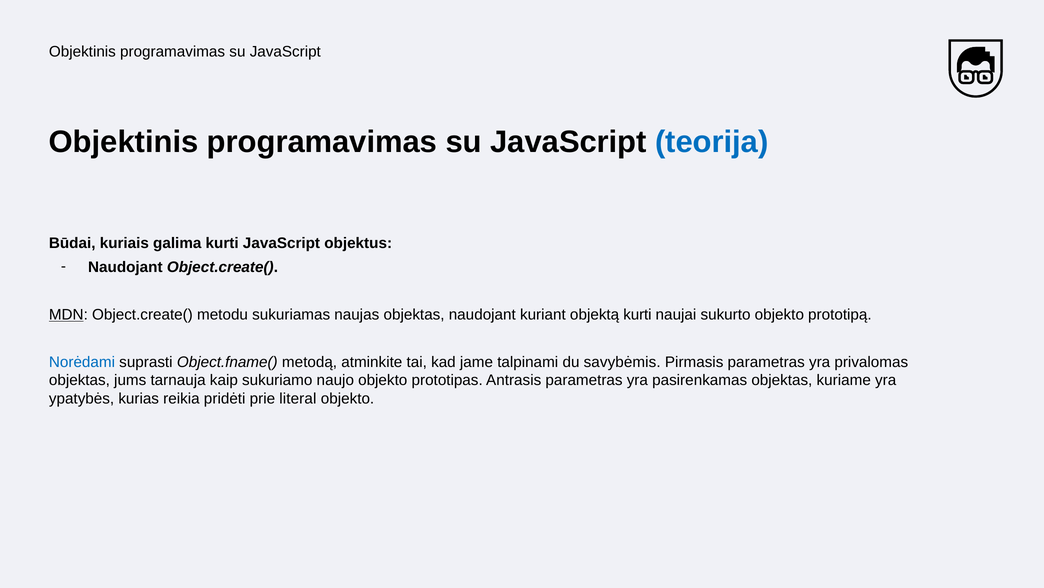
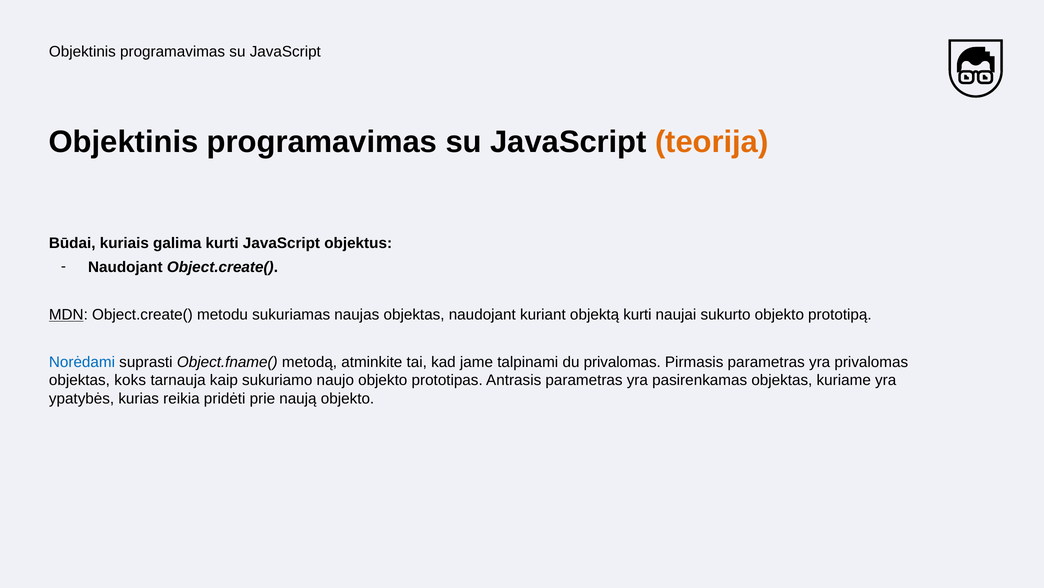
teorija colour: blue -> orange
du savybėmis: savybėmis -> privalomas
jums: jums -> koks
literal: literal -> naują
